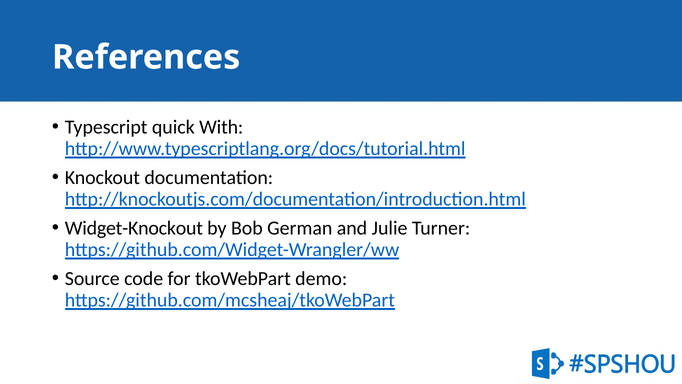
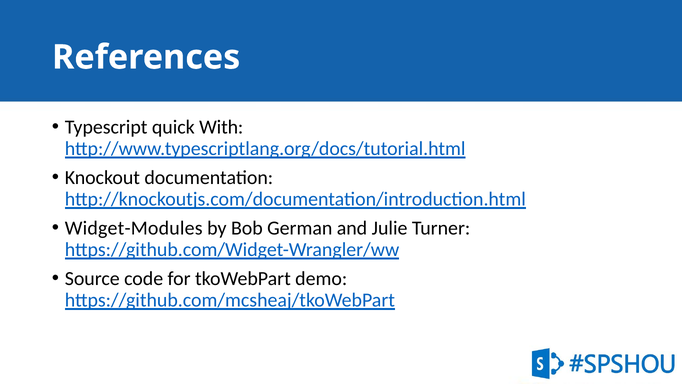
Widget-Knockout: Widget-Knockout -> Widget-Modules
